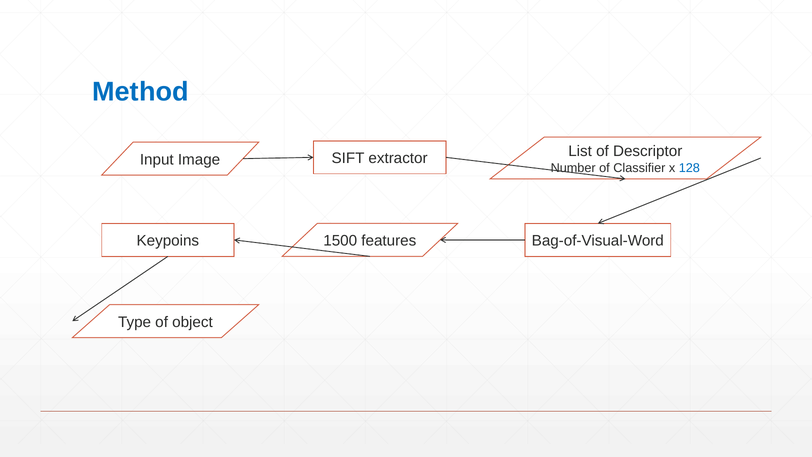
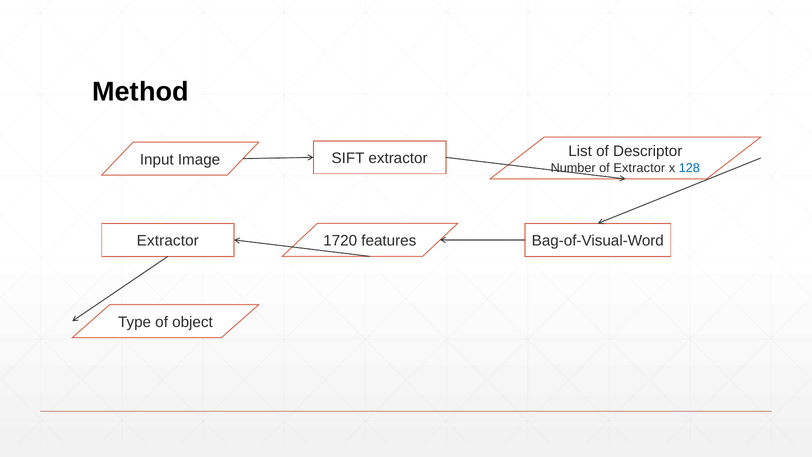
Method colour: blue -> black
of Classifier: Classifier -> Extractor
Keypoins at (168, 241): Keypoins -> Extractor
1500: 1500 -> 1720
